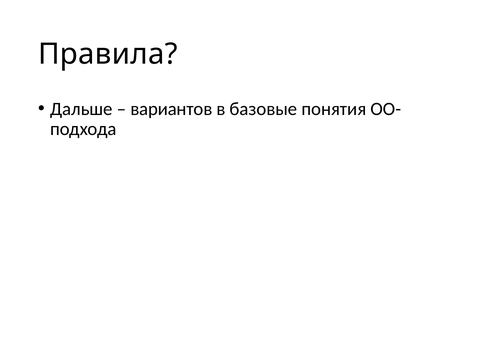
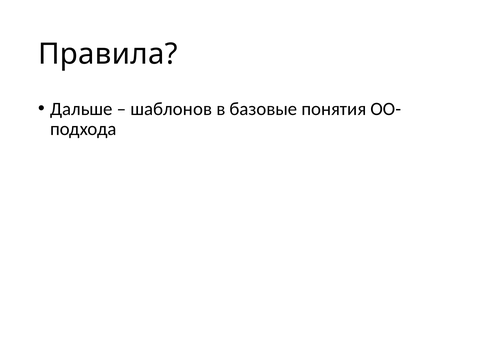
вариантов: вариантов -> шаблонов
